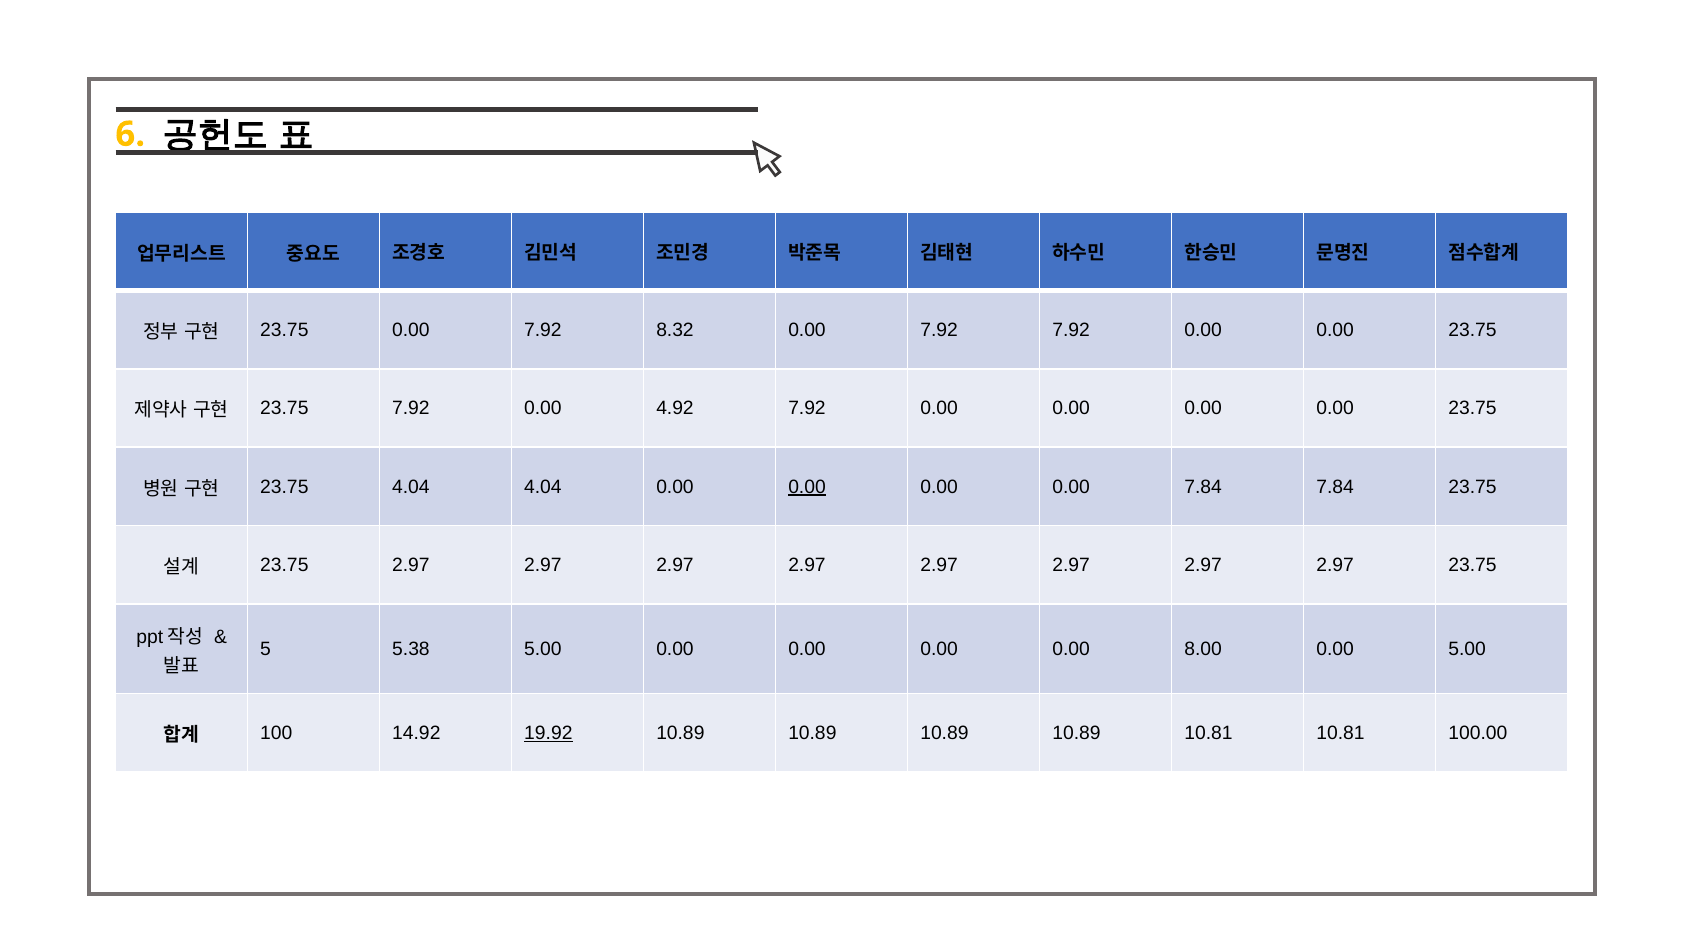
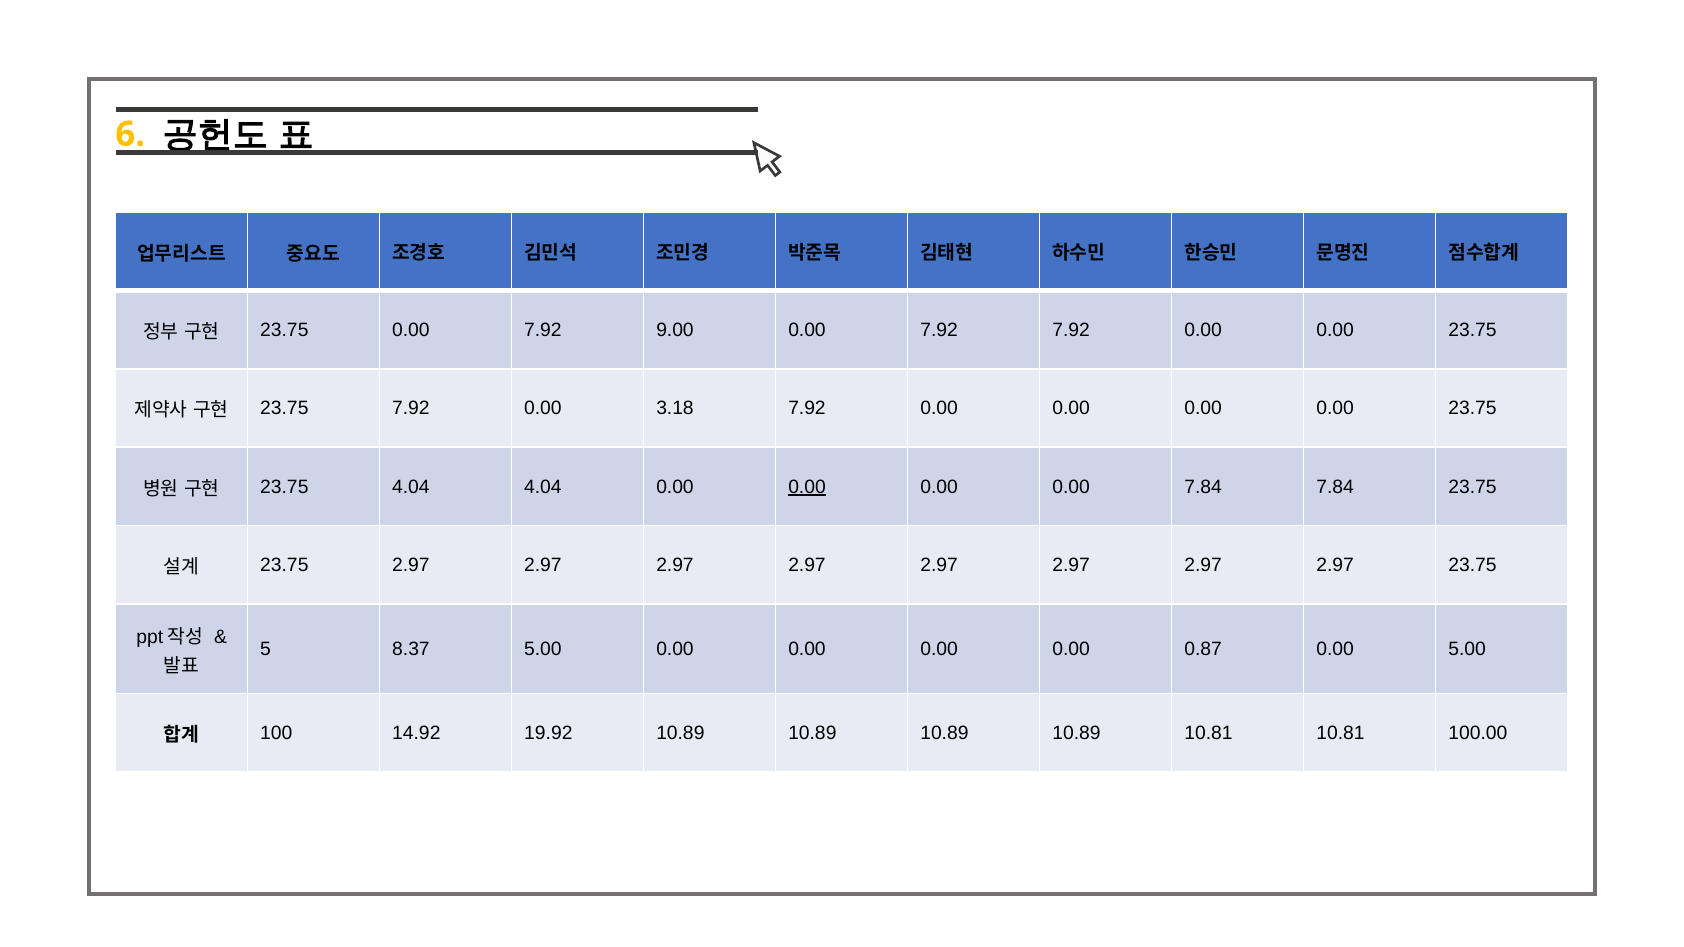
8.32: 8.32 -> 9.00
4.92: 4.92 -> 3.18
5.38: 5.38 -> 8.37
8.00: 8.00 -> 0.87
19.92 underline: present -> none
